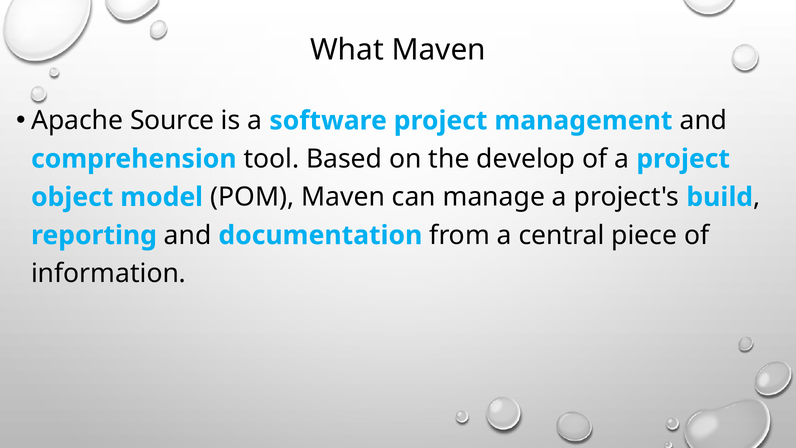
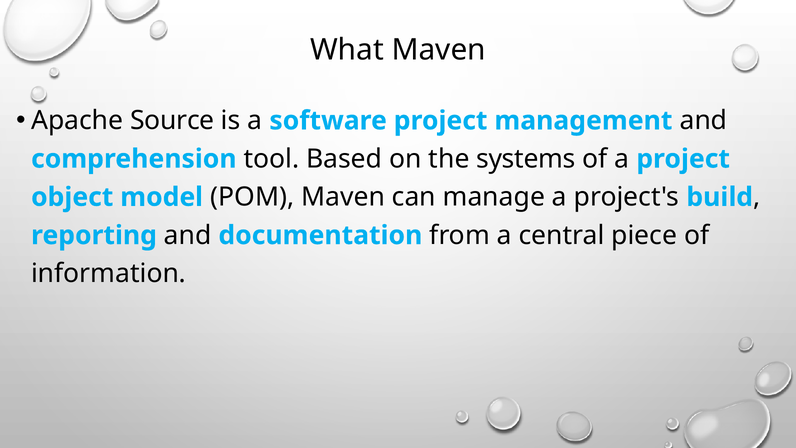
develop: develop -> systems
